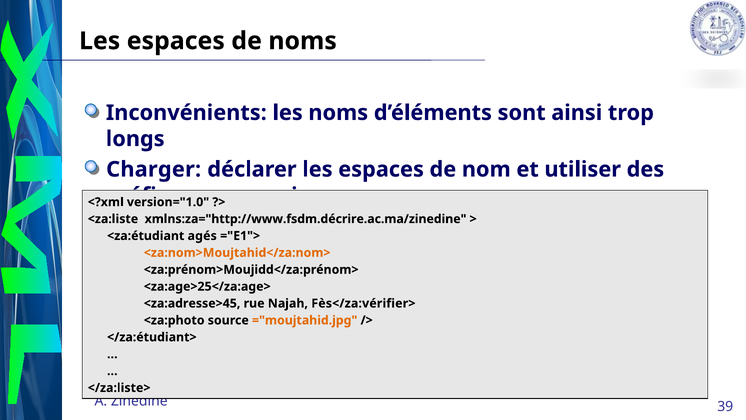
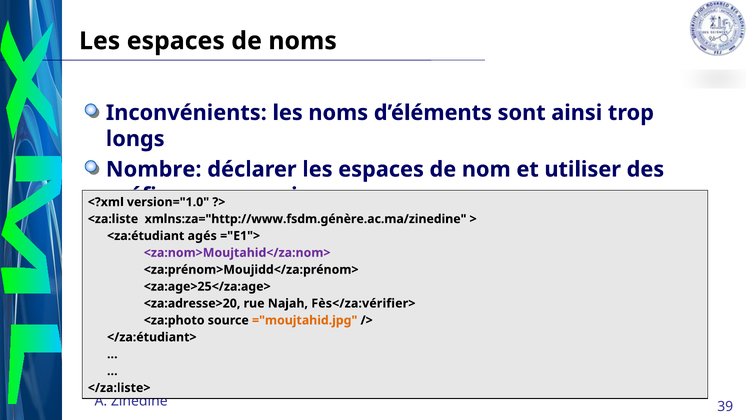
Charger: Charger -> Nombre
xmlns:za="http://www.fsdm.décrire.ac.ma/zinedine: xmlns:za="http://www.fsdm.décrire.ac.ma/zinedine -> xmlns:za="http://www.fsdm.génère.ac.ma/zinedine
<za:nom>Moujtahid</za:nom> colour: orange -> purple
<za:adresse>45: <za:adresse>45 -> <za:adresse>20
